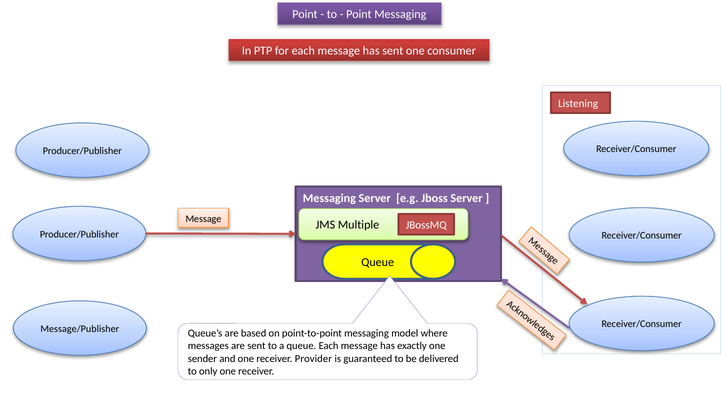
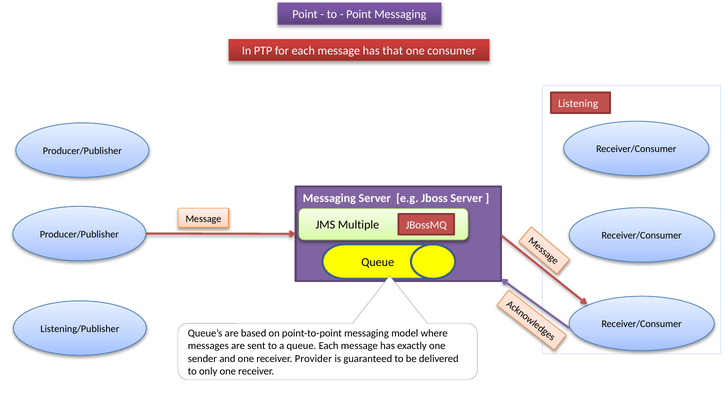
has sent: sent -> that
Message/Publisher: Message/Publisher -> Listening/Publisher
